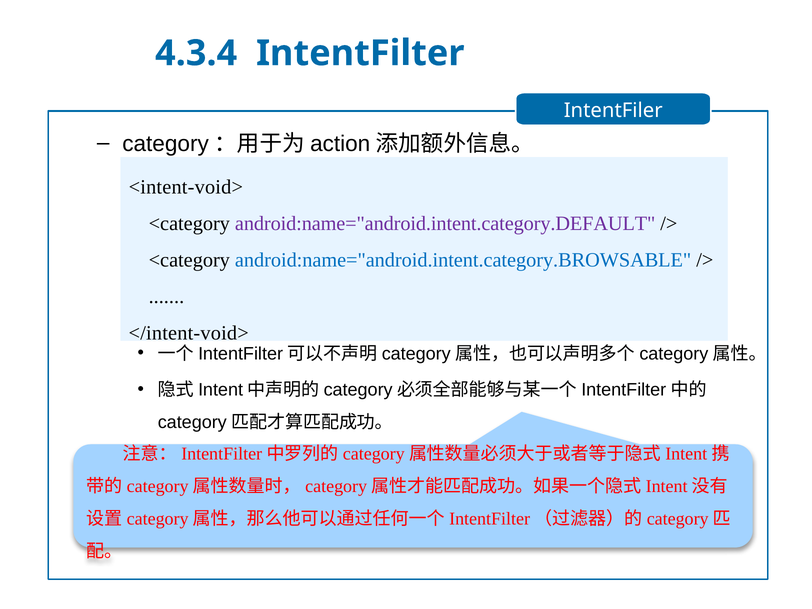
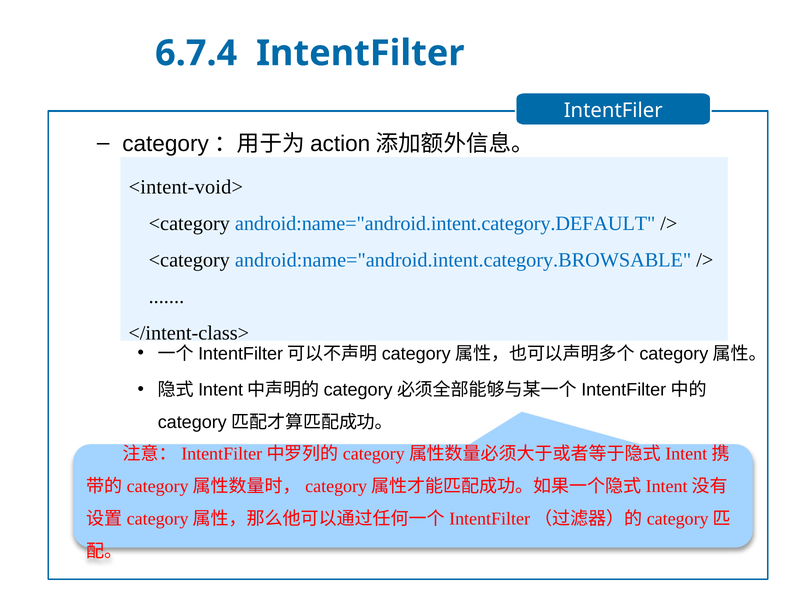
4.3.4: 4.3.4 -> 6.7.4
android:name="android.intent.category.DEFAULT colour: purple -> blue
</intent-void>: </intent-void> -> </intent-class>
